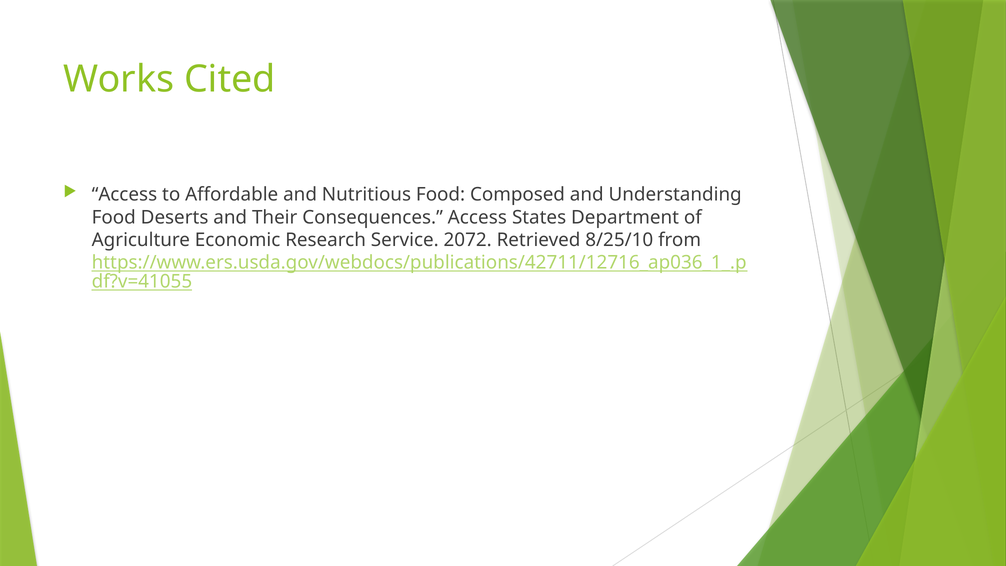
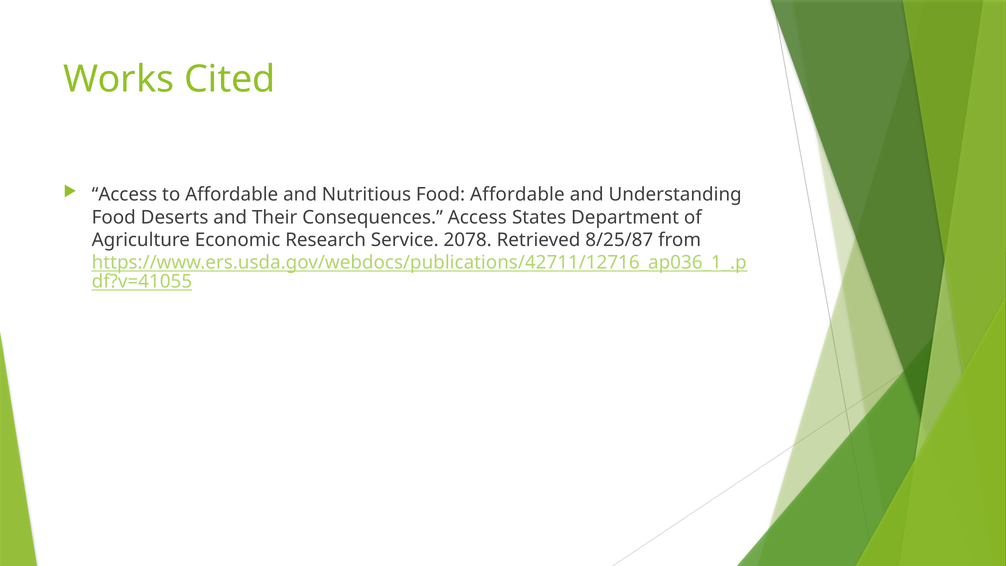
Food Composed: Composed -> Affordable
2072: 2072 -> 2078
8/25/10: 8/25/10 -> 8/25/87
